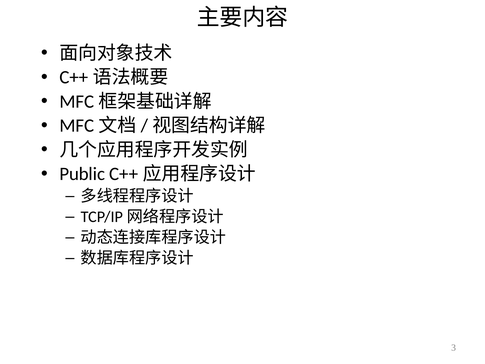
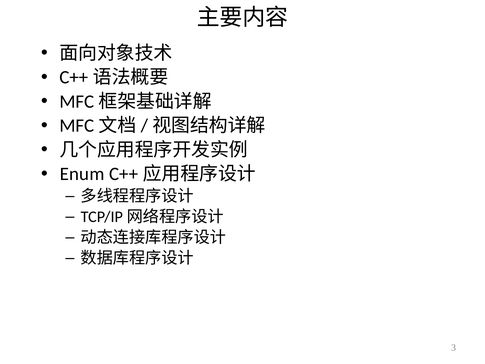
Public: Public -> Enum
